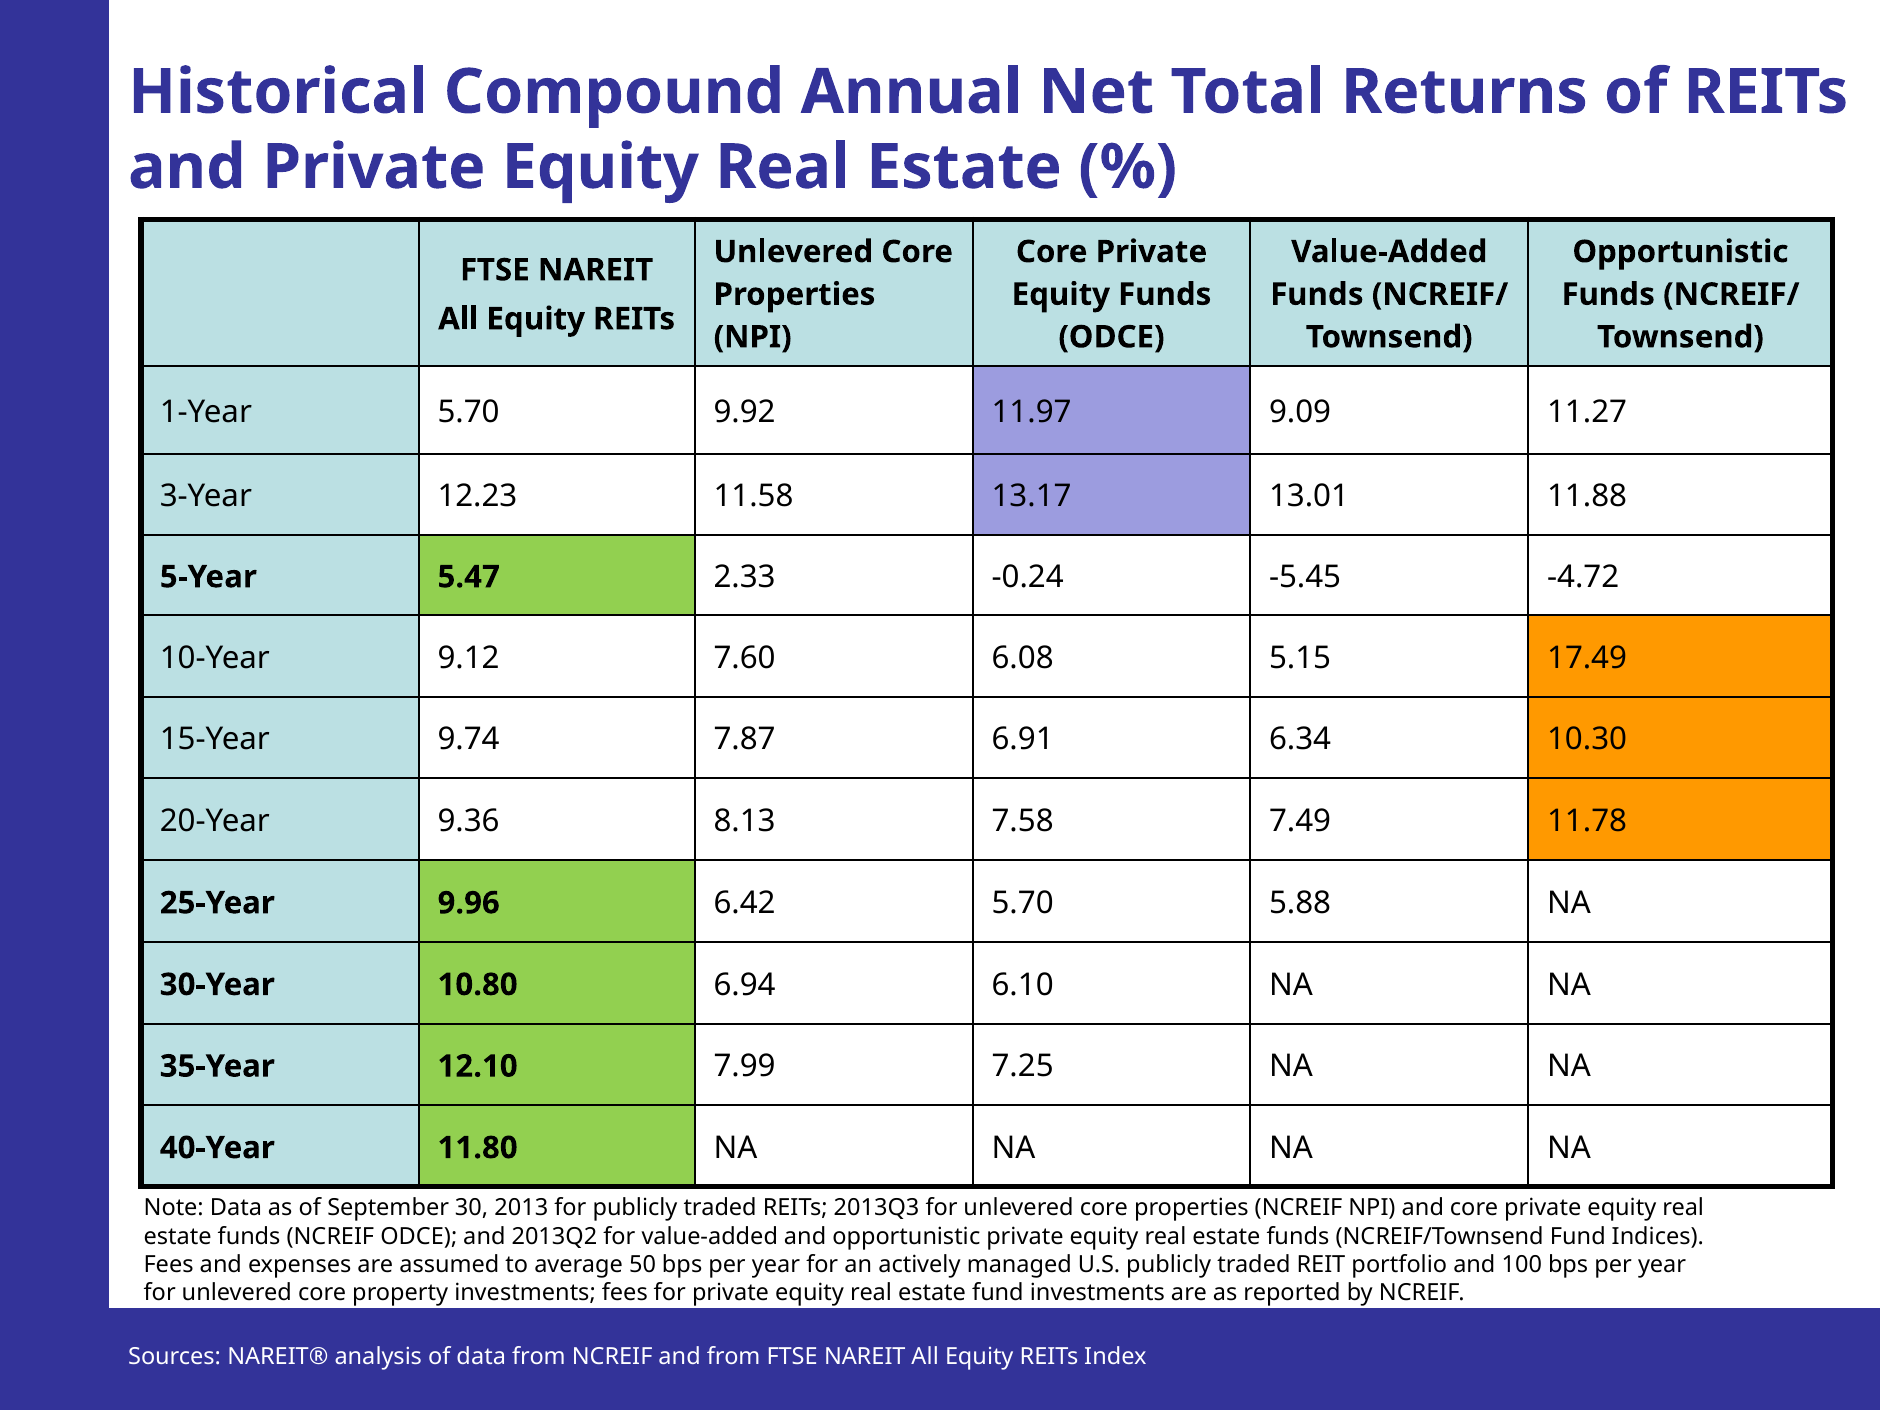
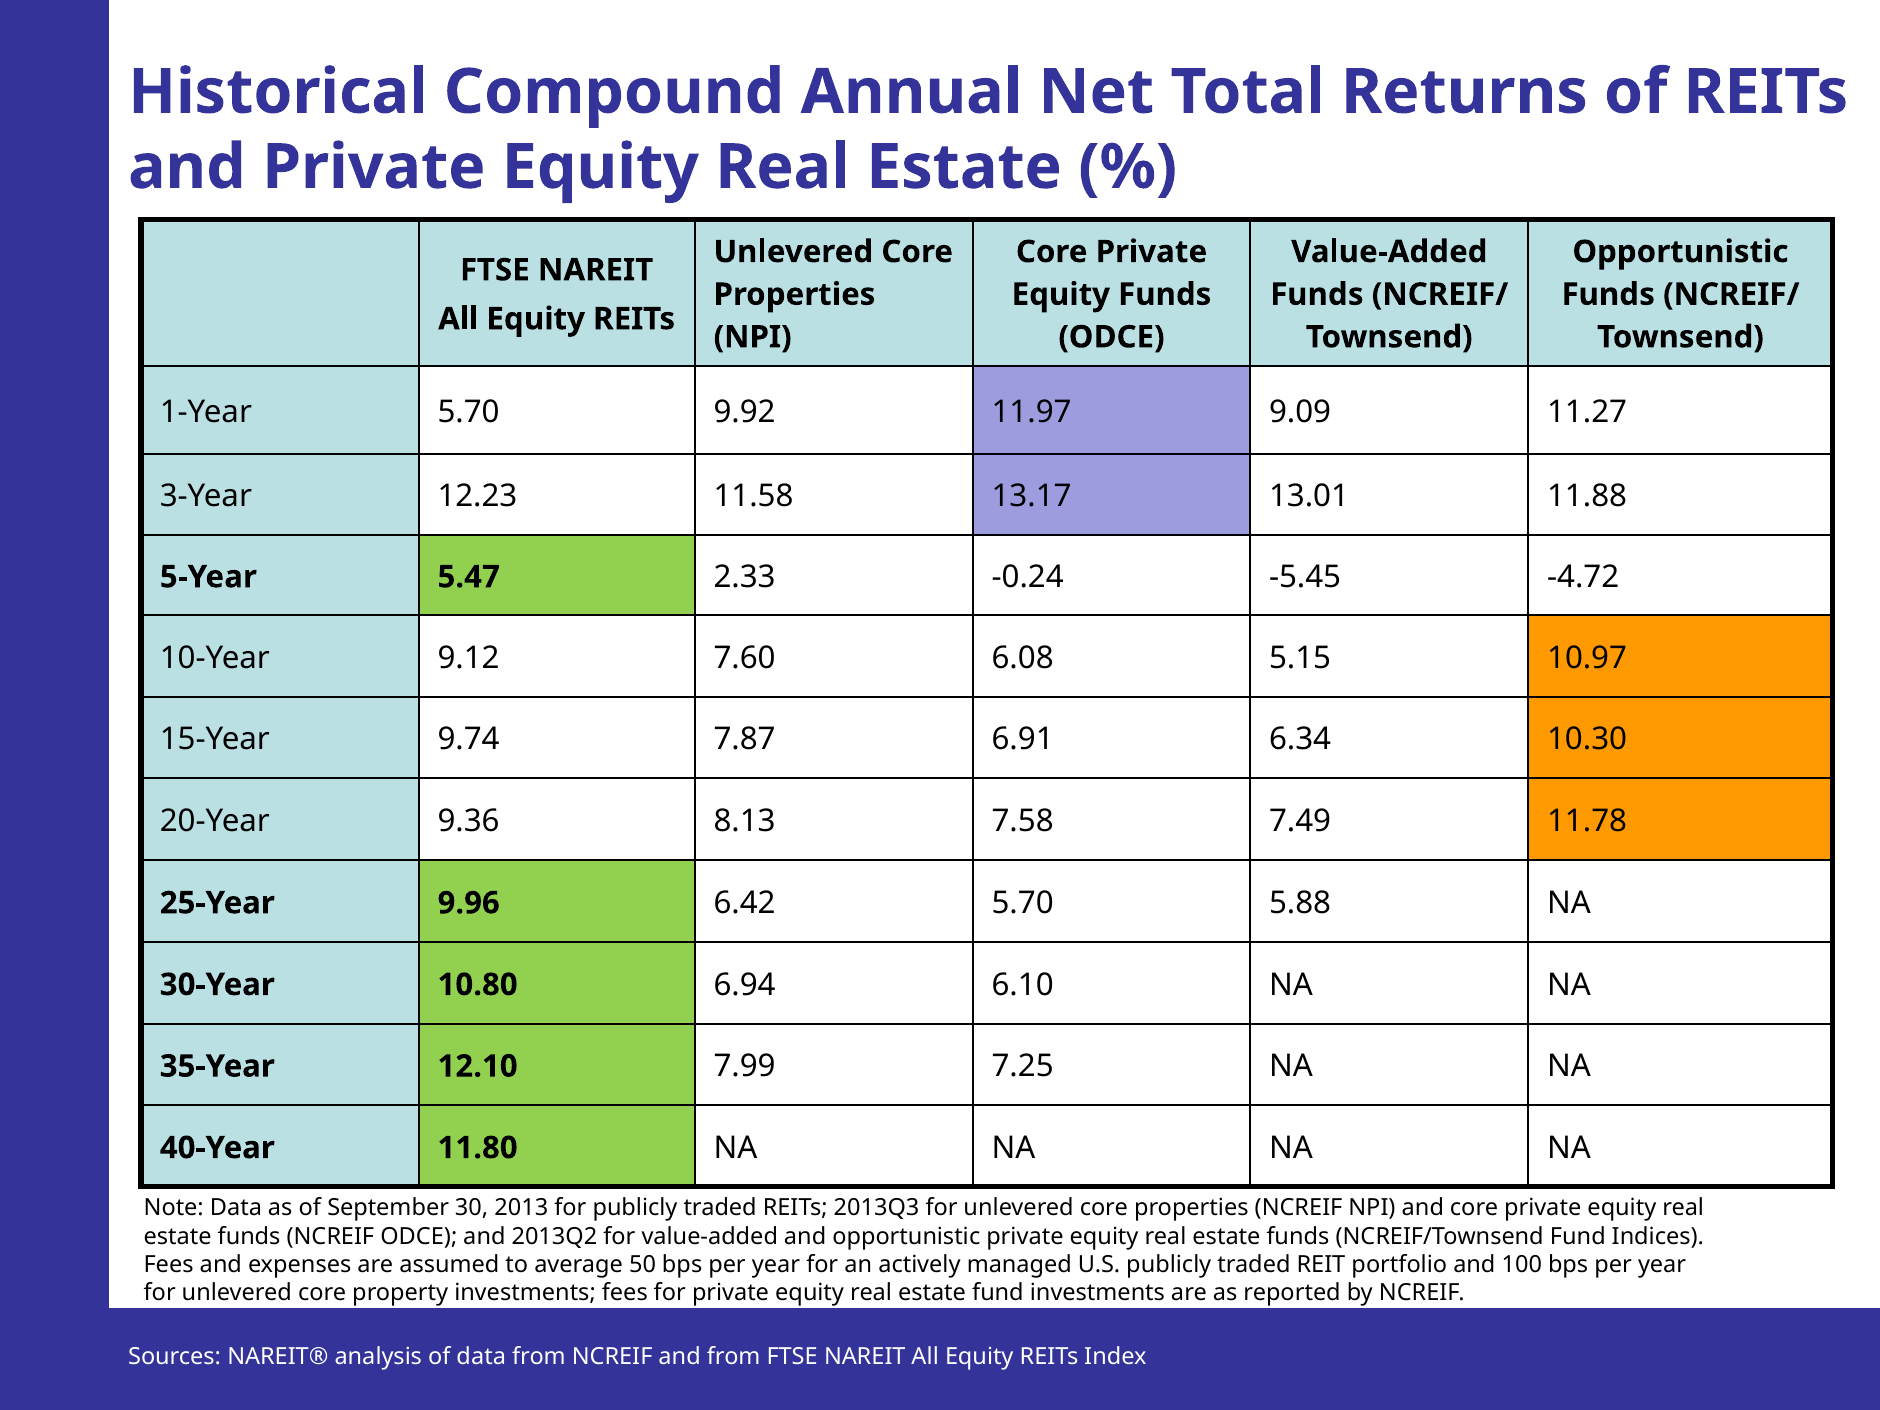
17.49: 17.49 -> 10.97
